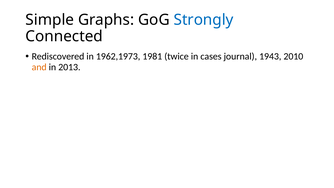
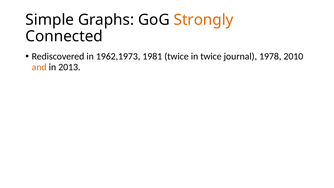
Strongly colour: blue -> orange
in cases: cases -> twice
1943: 1943 -> 1978
